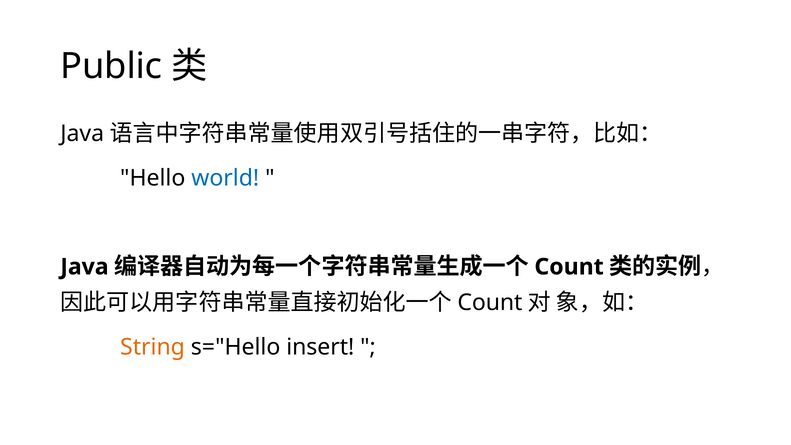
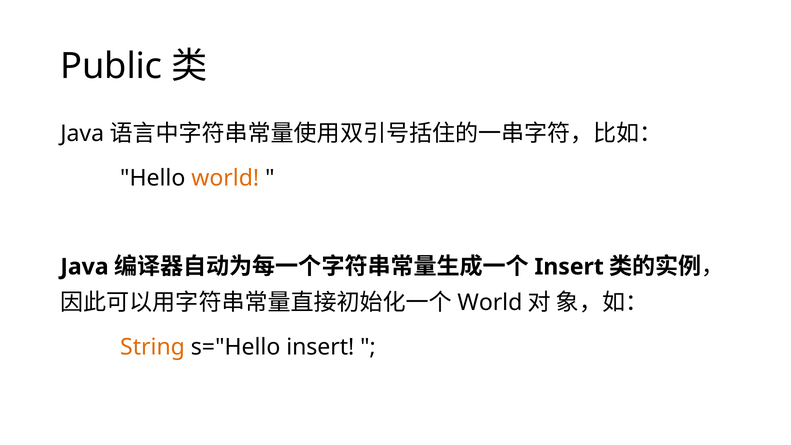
world at (225, 178) colour: blue -> orange
Count at (569, 267): Count -> Insert
Count at (490, 303): Count -> World
